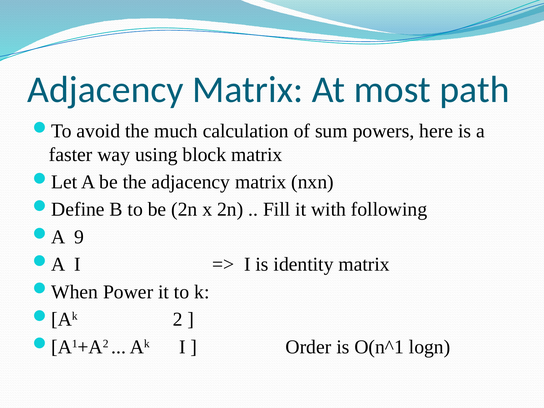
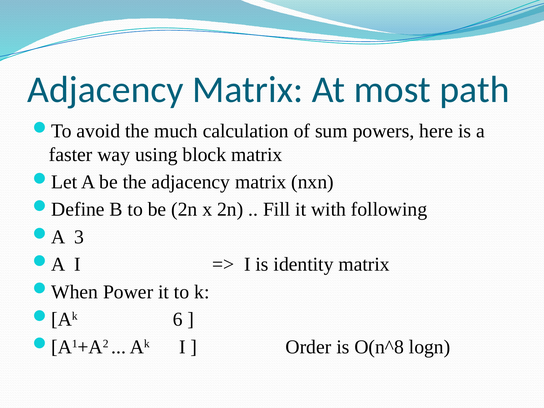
9: 9 -> 3
2: 2 -> 6
O(n^1: O(n^1 -> O(n^8
